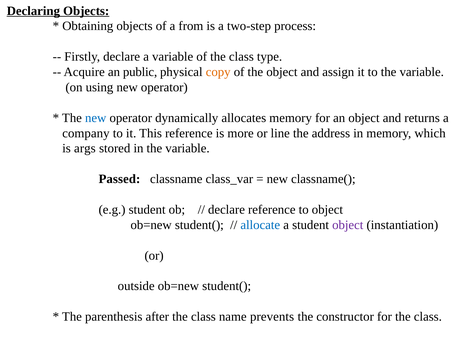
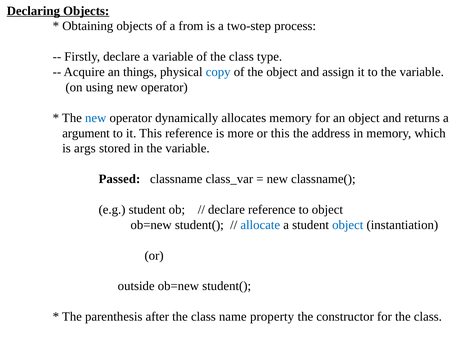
public: public -> things
copy colour: orange -> blue
company: company -> argument
or line: line -> this
object at (348, 225) colour: purple -> blue
prevents: prevents -> property
